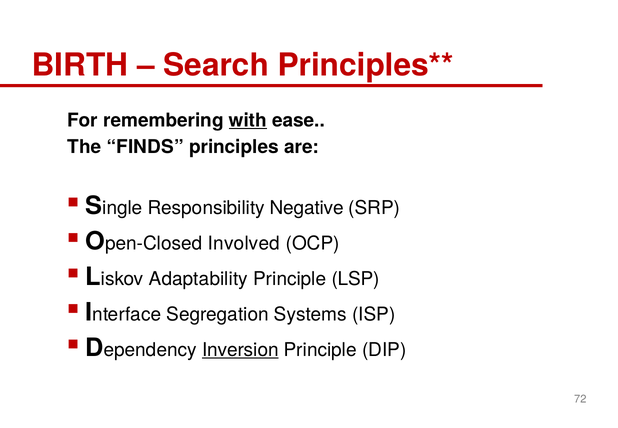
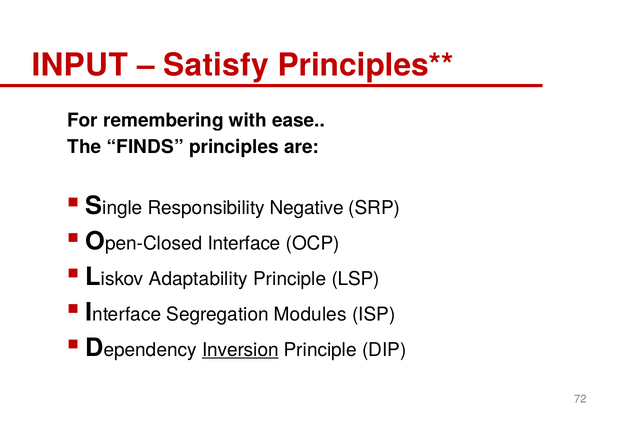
BIRTH: BIRTH -> INPUT
Search: Search -> Satisfy
with underline: present -> none
Involved: Involved -> Interface
Systems: Systems -> Modules
